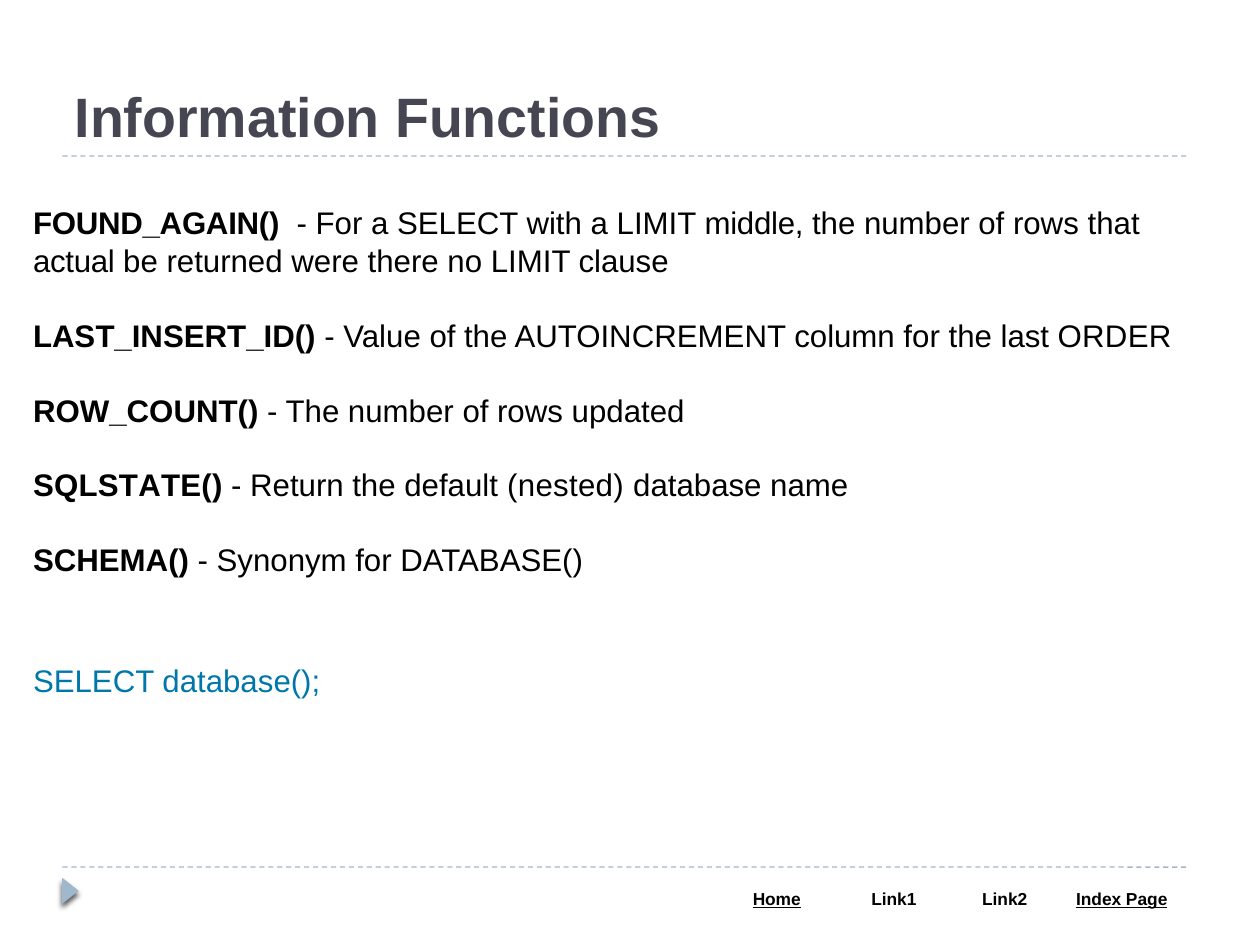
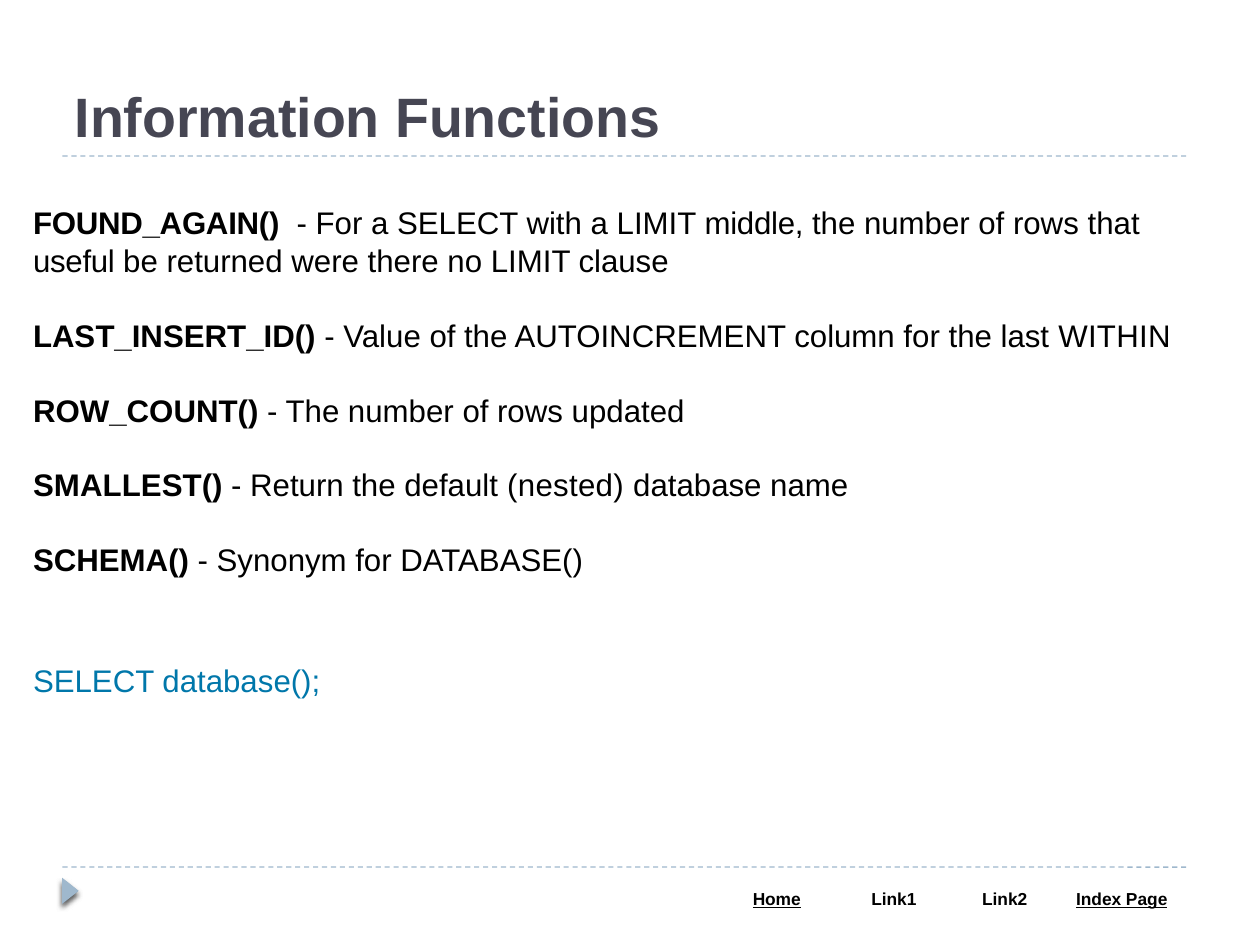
actual: actual -> useful
ORDER: ORDER -> WITHIN
SQLSTATE(: SQLSTATE( -> SMALLEST(
